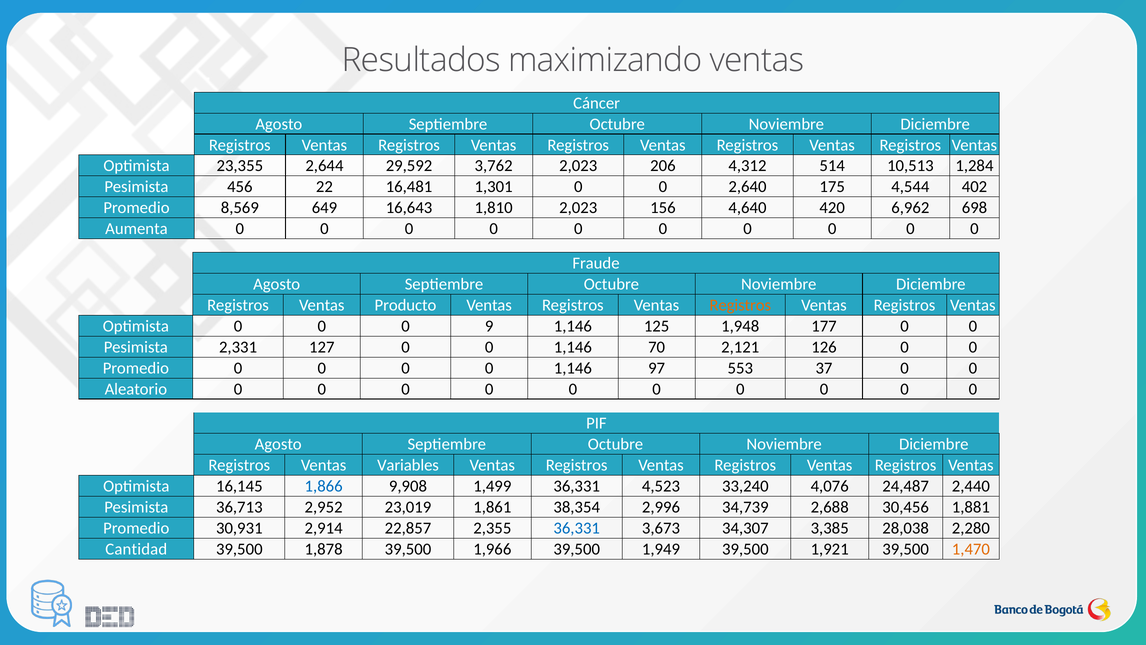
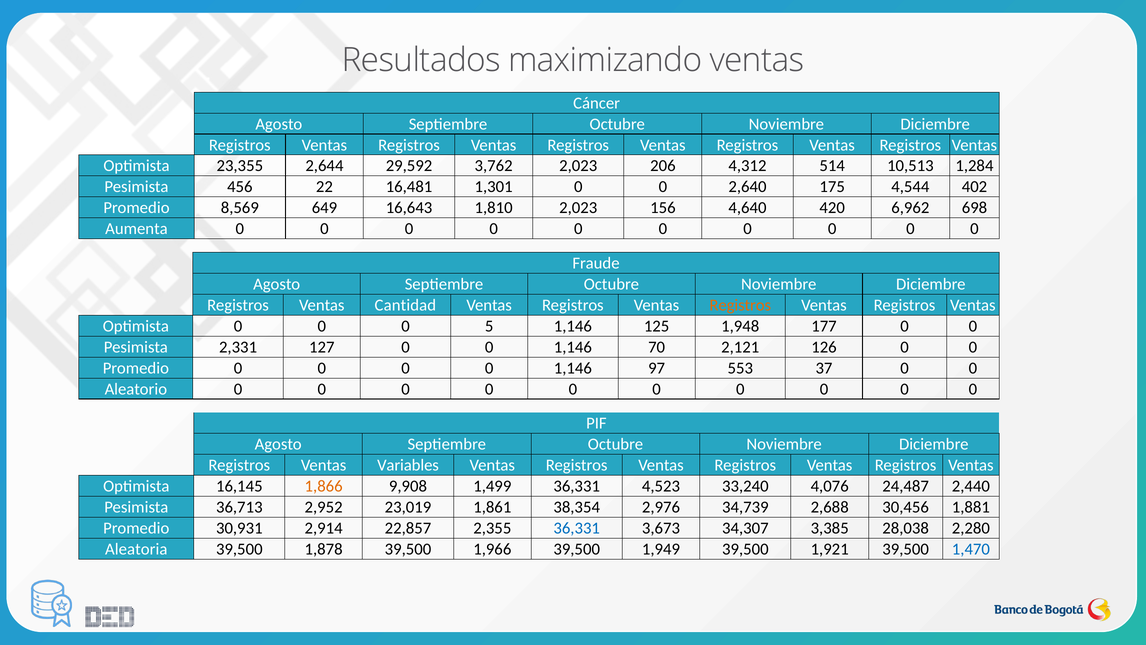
Producto: Producto -> Cantidad
9: 9 -> 5
1,866 colour: blue -> orange
2,996: 2,996 -> 2,976
Cantidad: Cantidad -> Aleatoria
1,470 colour: orange -> blue
